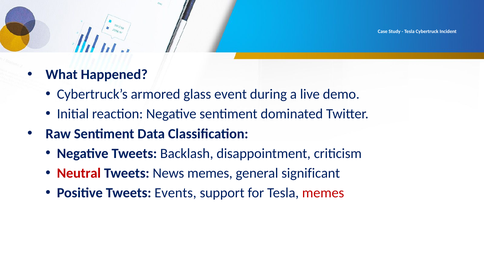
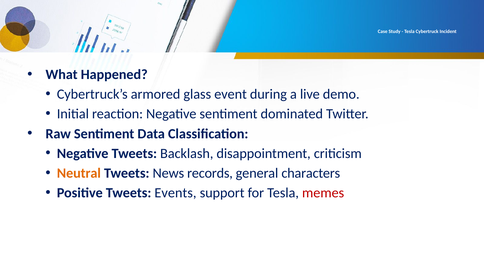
Neutral colour: red -> orange
News memes: memes -> records
significant: significant -> characters
